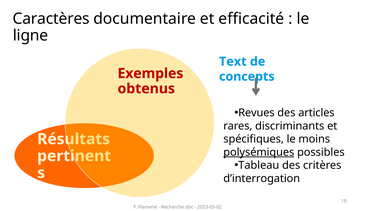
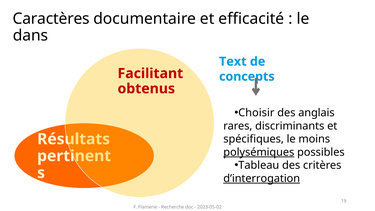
ligne: ligne -> dans
Exemples: Exemples -> Facilitant
Revues: Revues -> Choisir
articles: articles -> anglais
d’interrogation underline: none -> present
